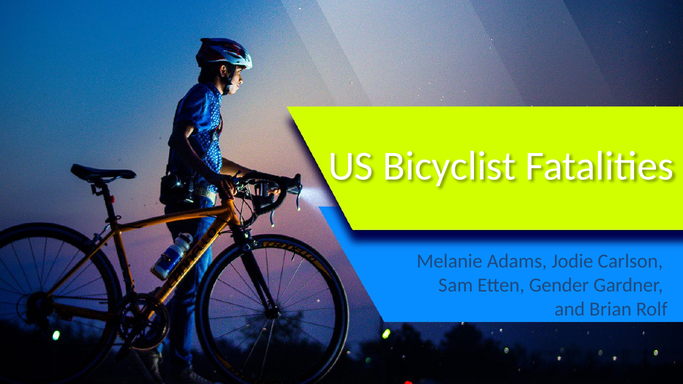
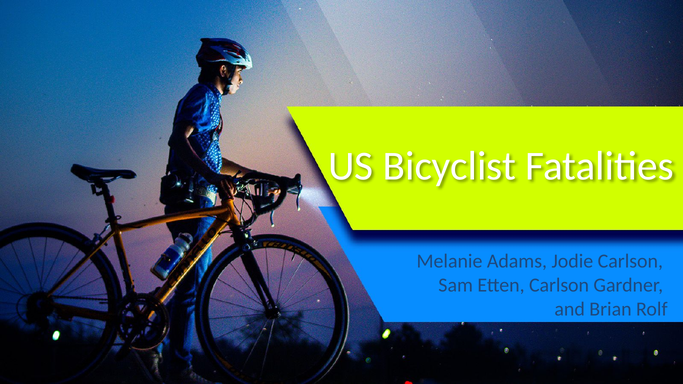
Etten Gender: Gender -> Carlson
